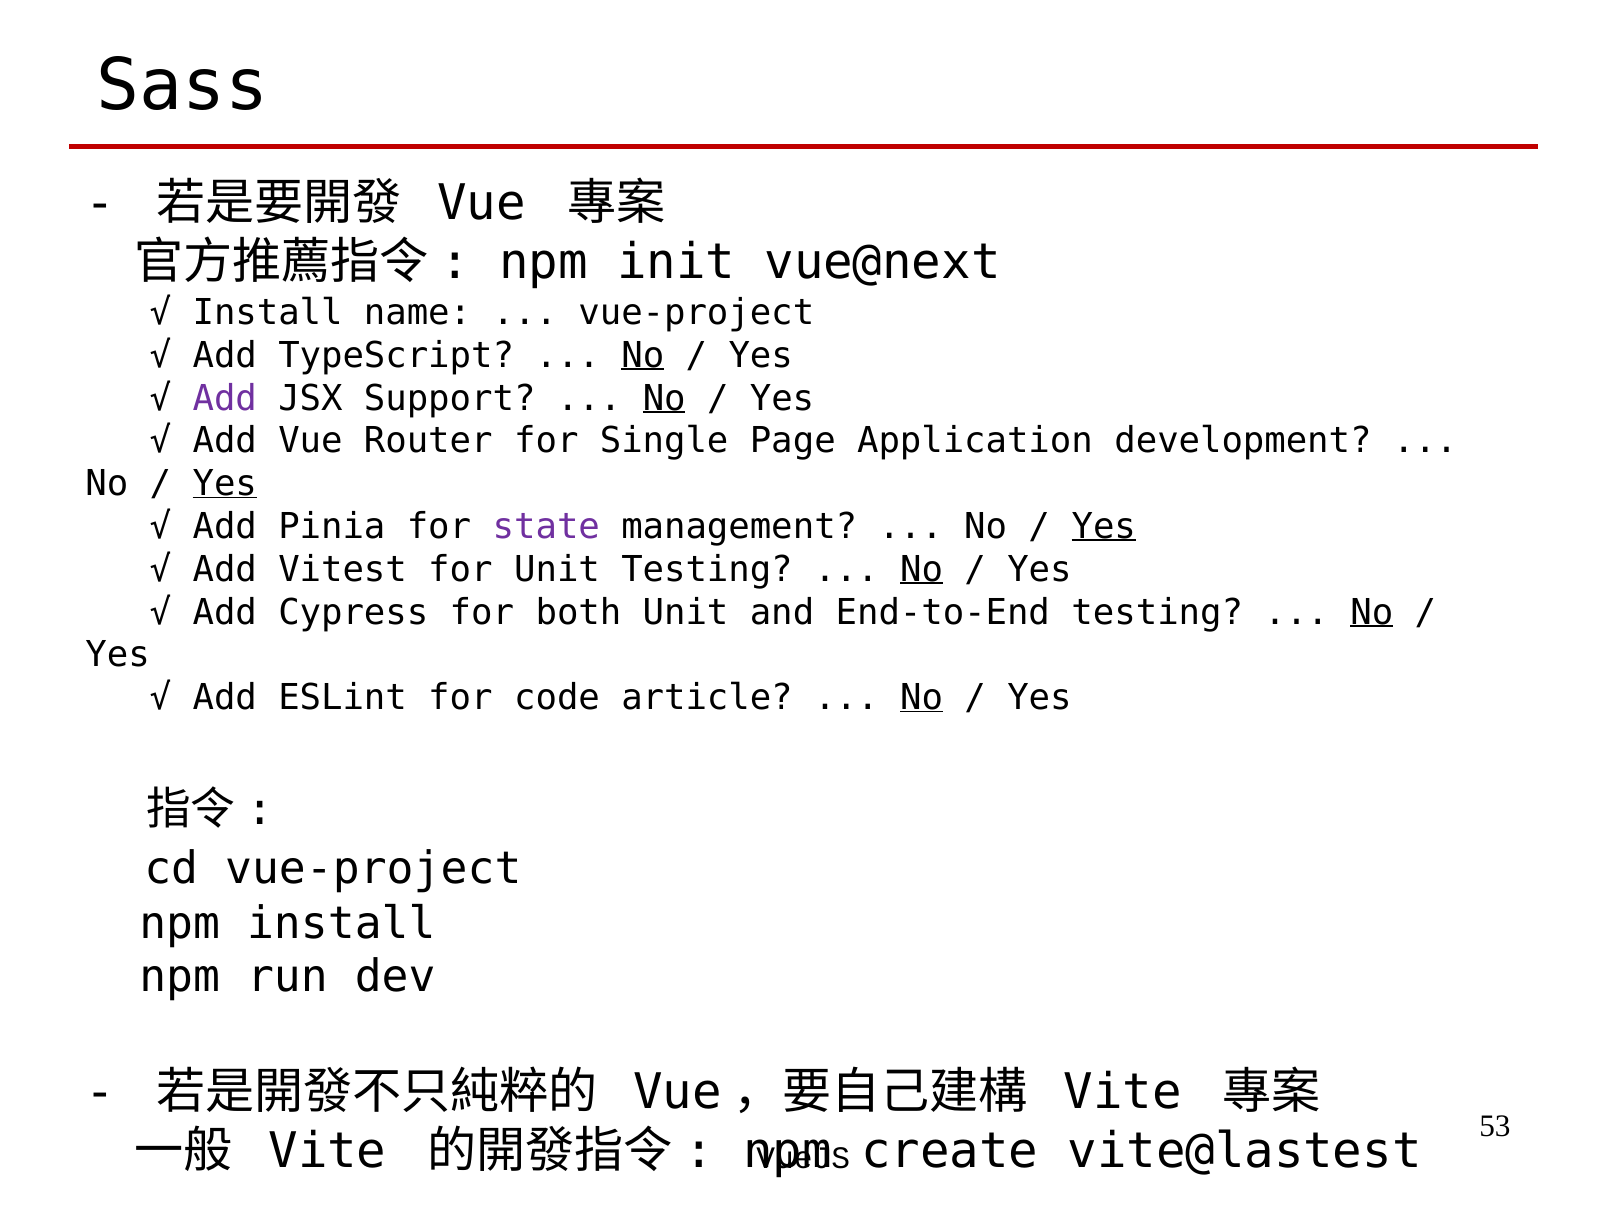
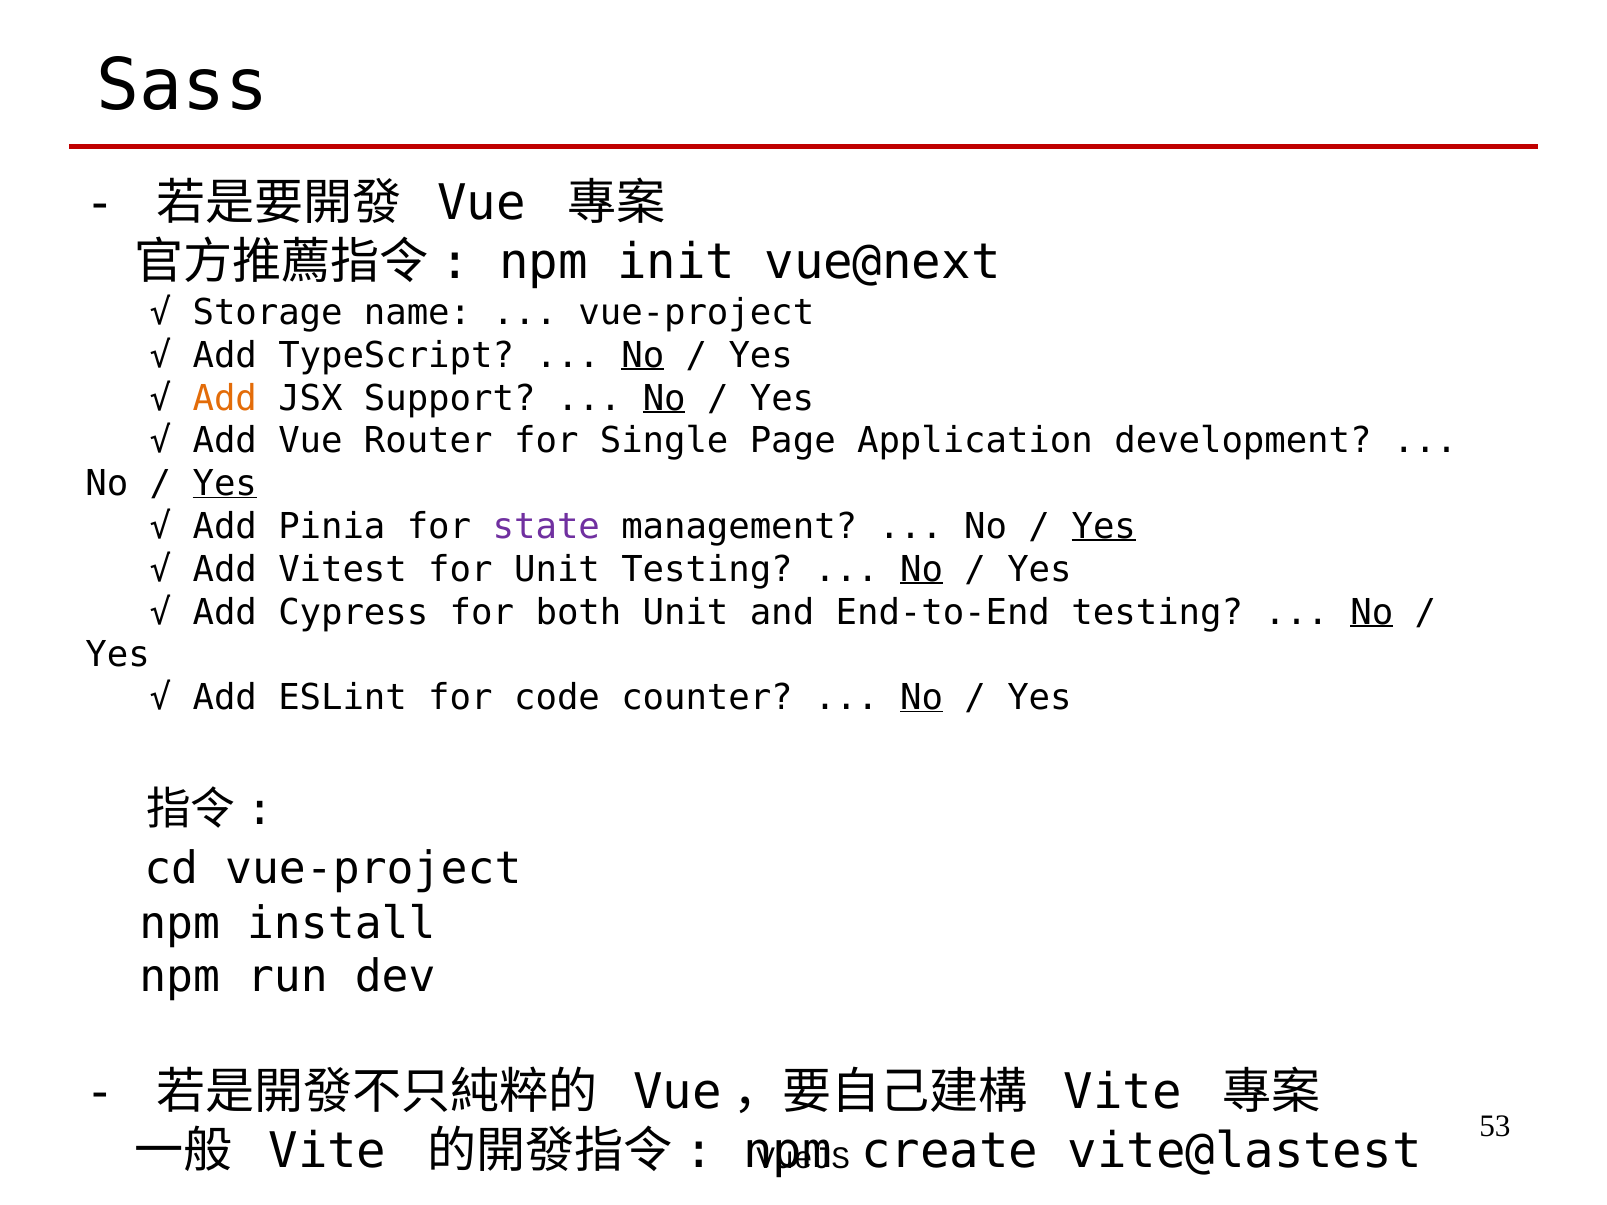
Install at (268, 313): Install -> Storage
Add at (225, 398) colour: purple -> orange
article: article -> counter
